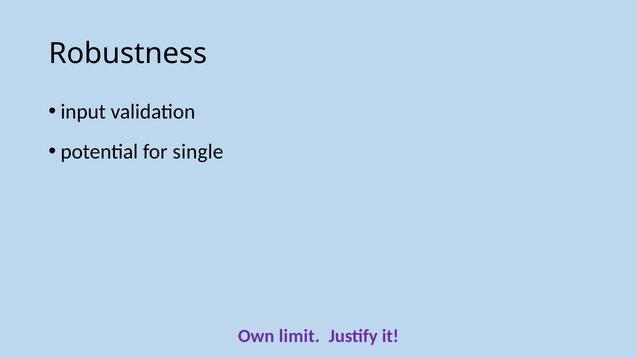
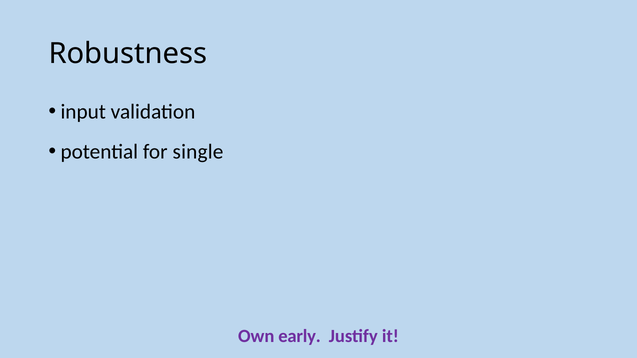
limit: limit -> early
